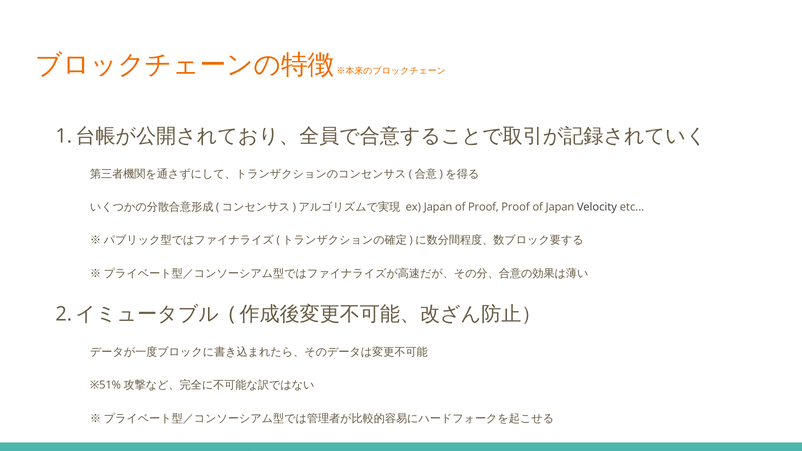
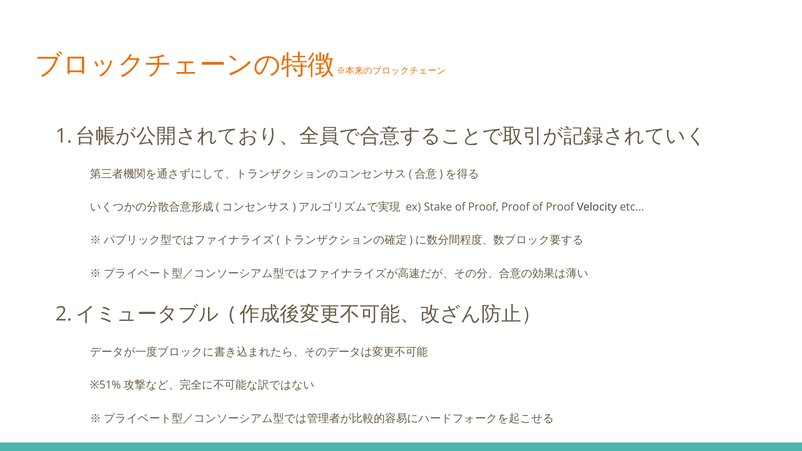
ex Japan: Japan -> Stake
Proof of Japan: Japan -> Proof
